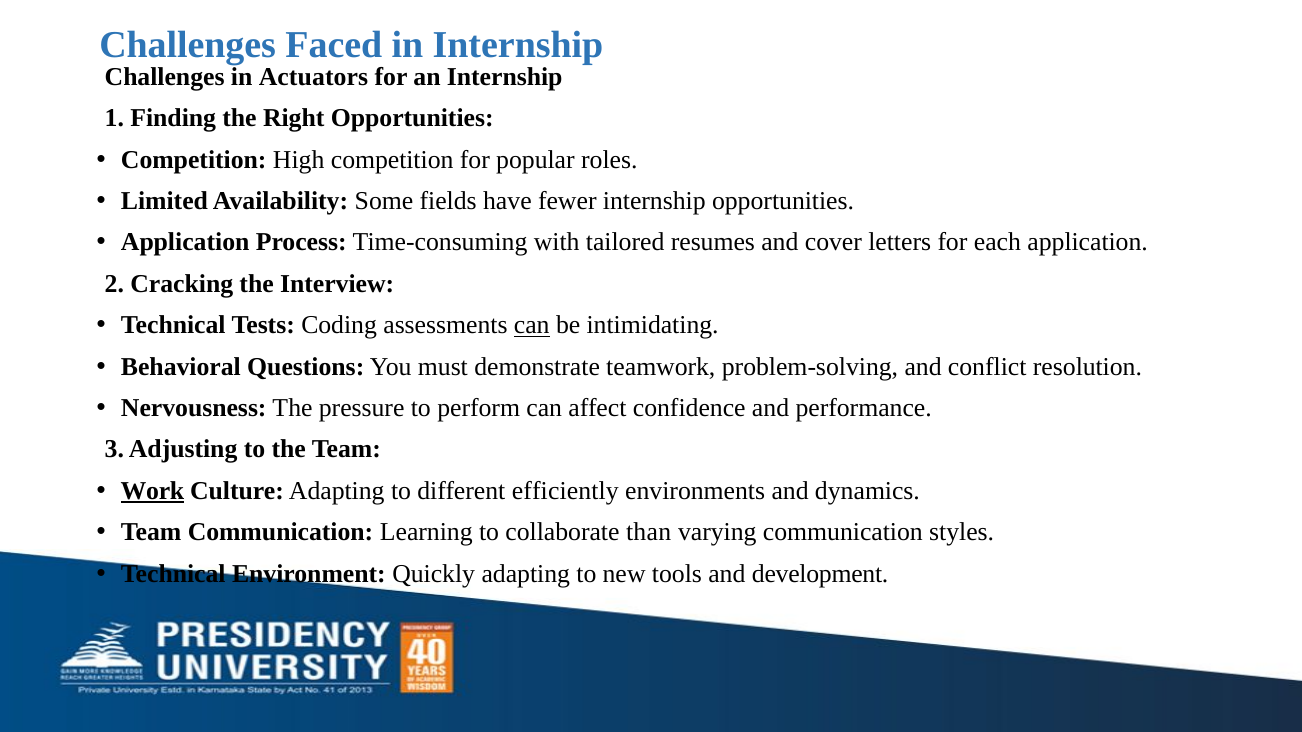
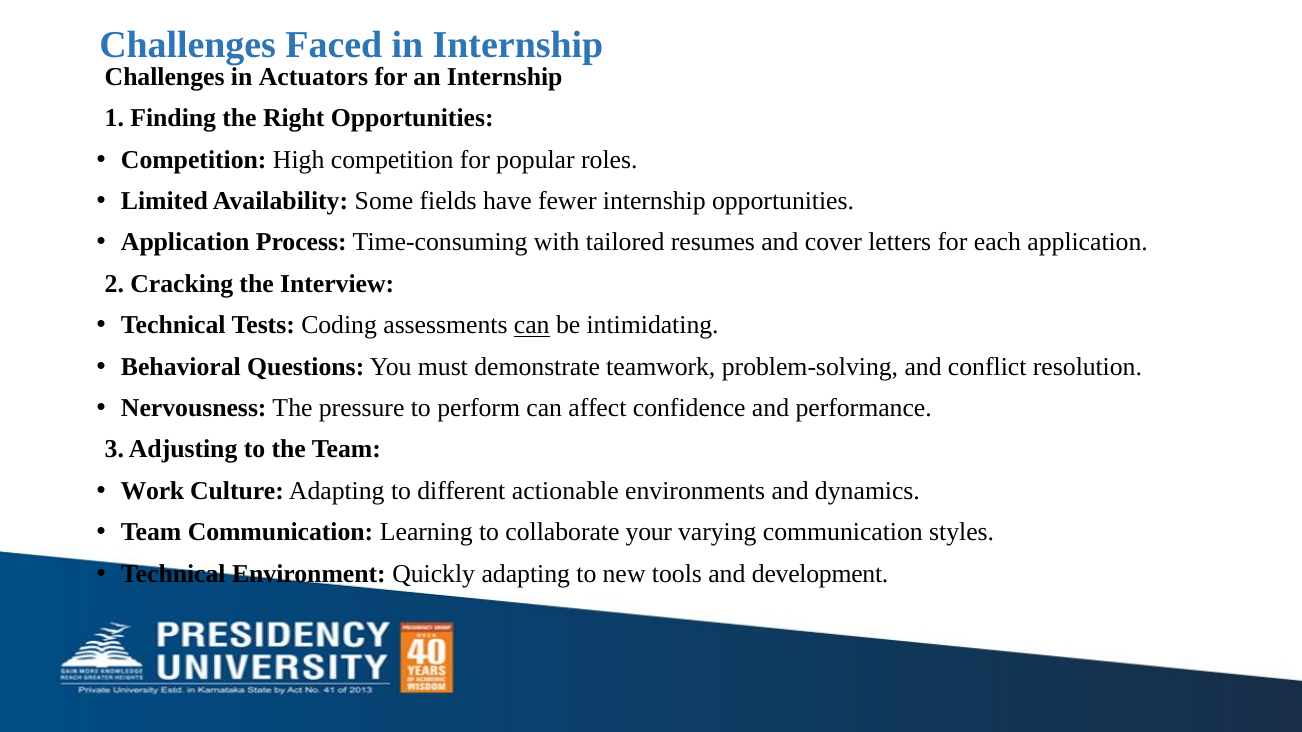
Work underline: present -> none
efficiently: efficiently -> actionable
than: than -> your
